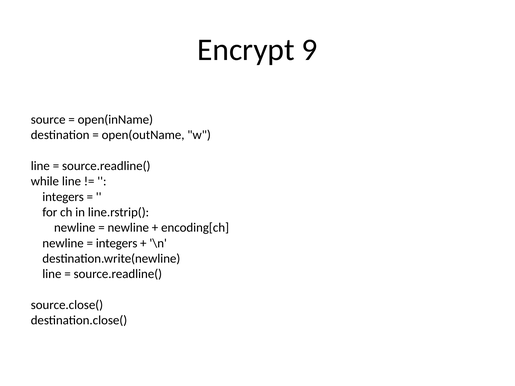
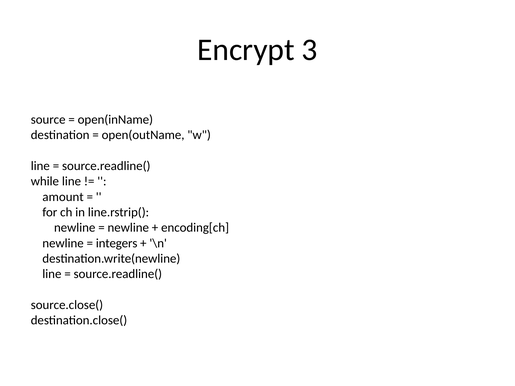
9: 9 -> 3
integers at (63, 197): integers -> amount
